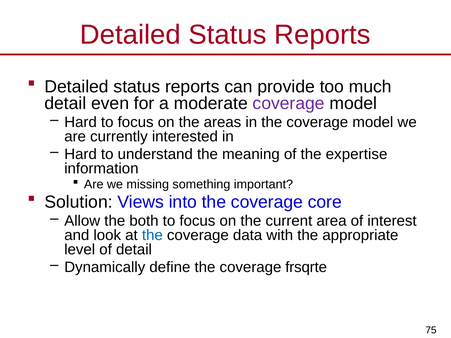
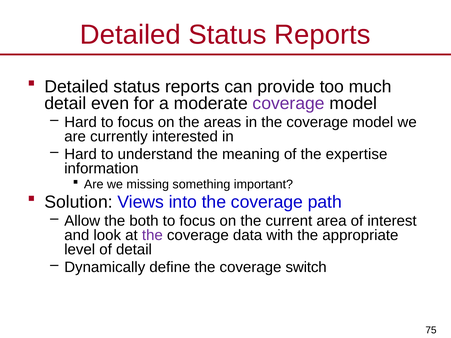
core: core -> path
the at (152, 235) colour: blue -> purple
frsqrte: frsqrte -> switch
